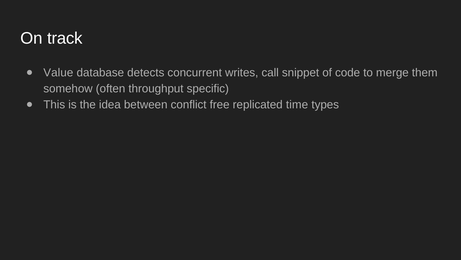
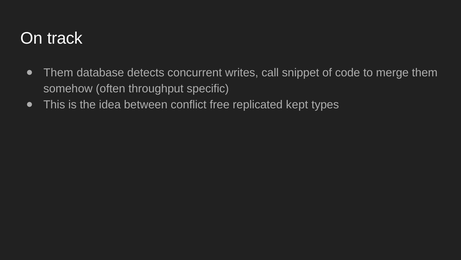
Value at (58, 72): Value -> Them
time: time -> kept
